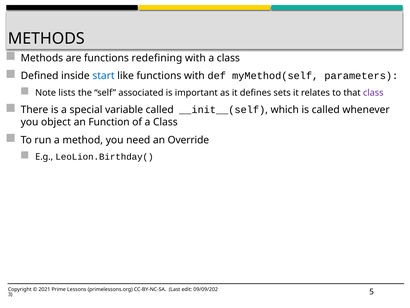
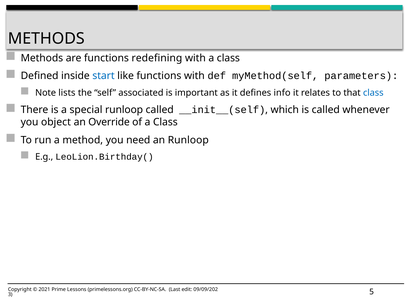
sets: sets -> info
class at (373, 93) colour: purple -> blue
special variable: variable -> runloop
Function: Function -> Override
an Override: Override -> Runloop
